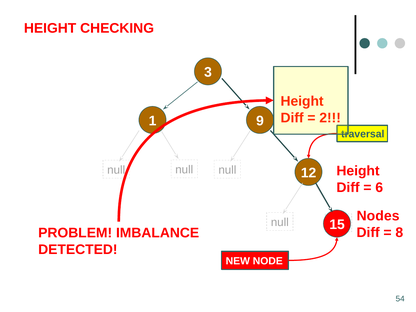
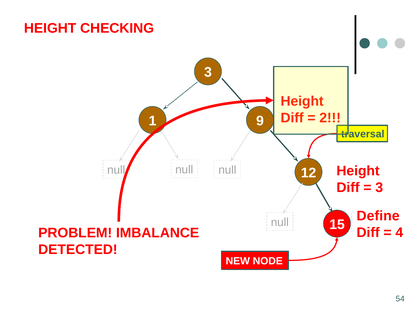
6 at (379, 188): 6 -> 3
Nodes: Nodes -> Define
8: 8 -> 4
